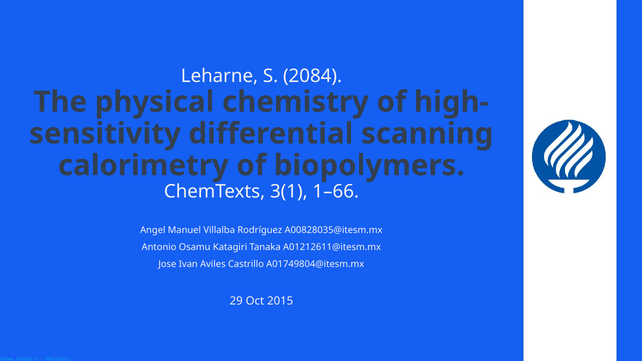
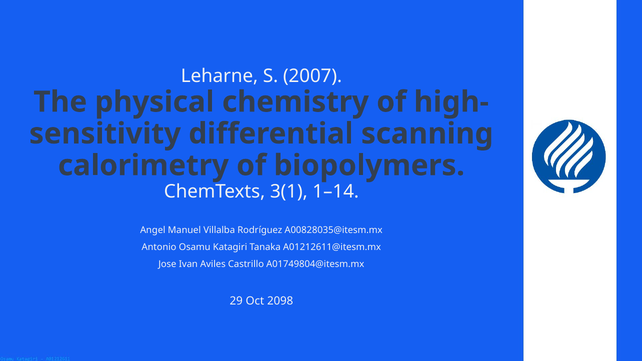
2084: 2084 -> 2007
1–66: 1–66 -> 1–14
2015: 2015 -> 2098
